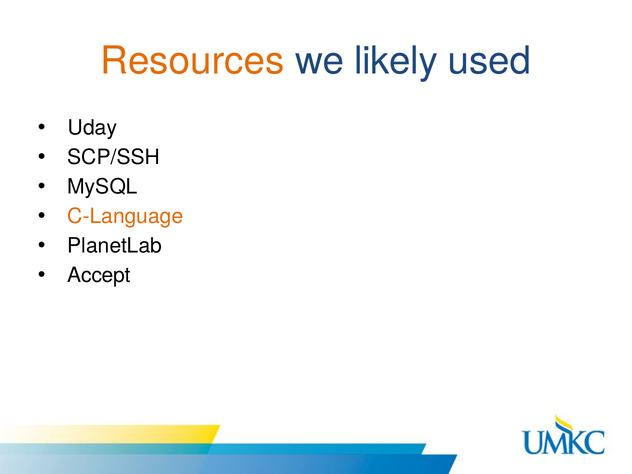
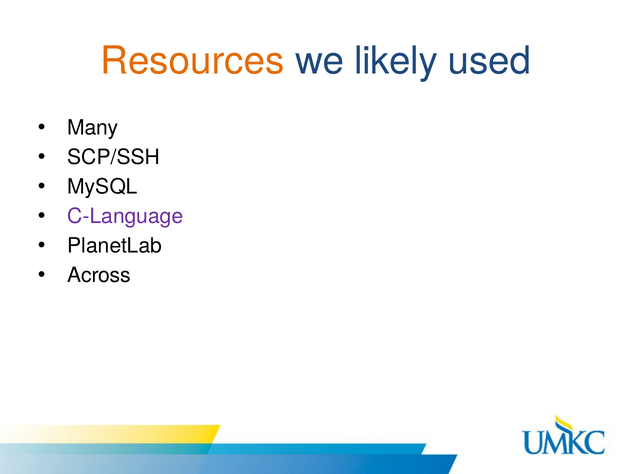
Uday: Uday -> Many
C-Language colour: orange -> purple
Accept: Accept -> Across
